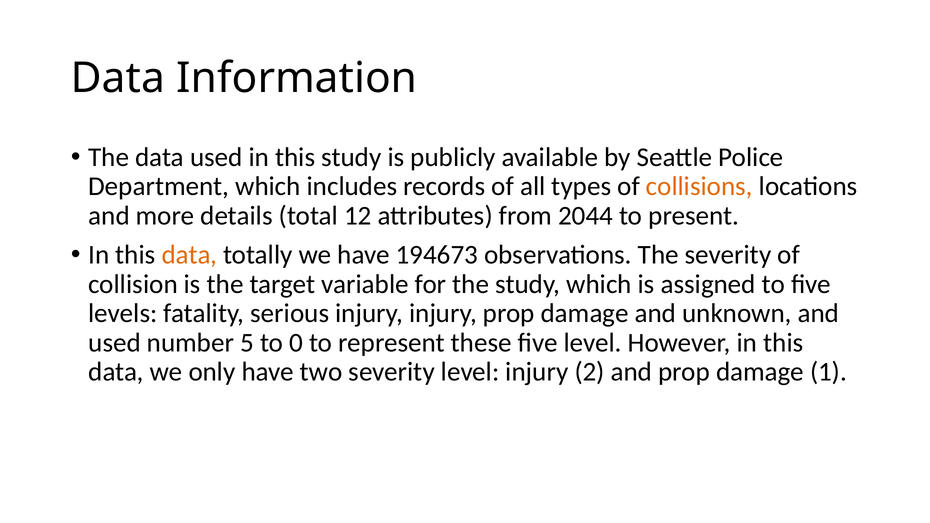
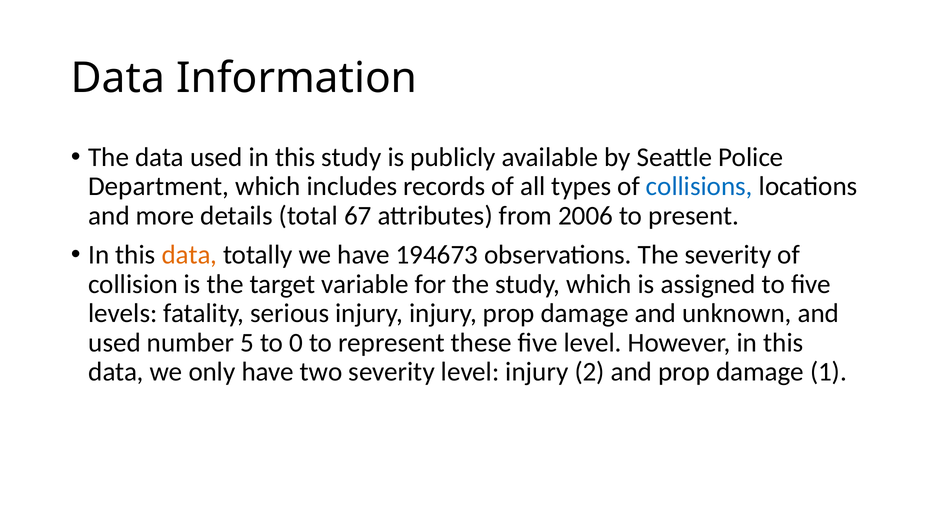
collisions colour: orange -> blue
12: 12 -> 67
2044: 2044 -> 2006
